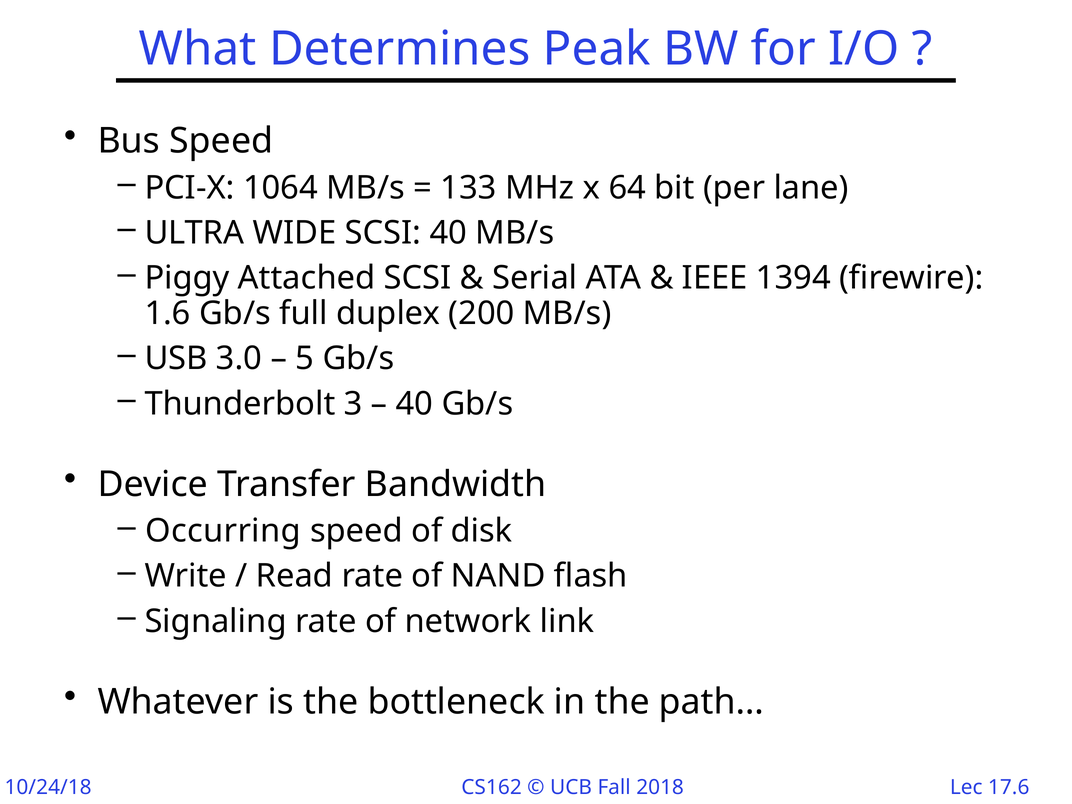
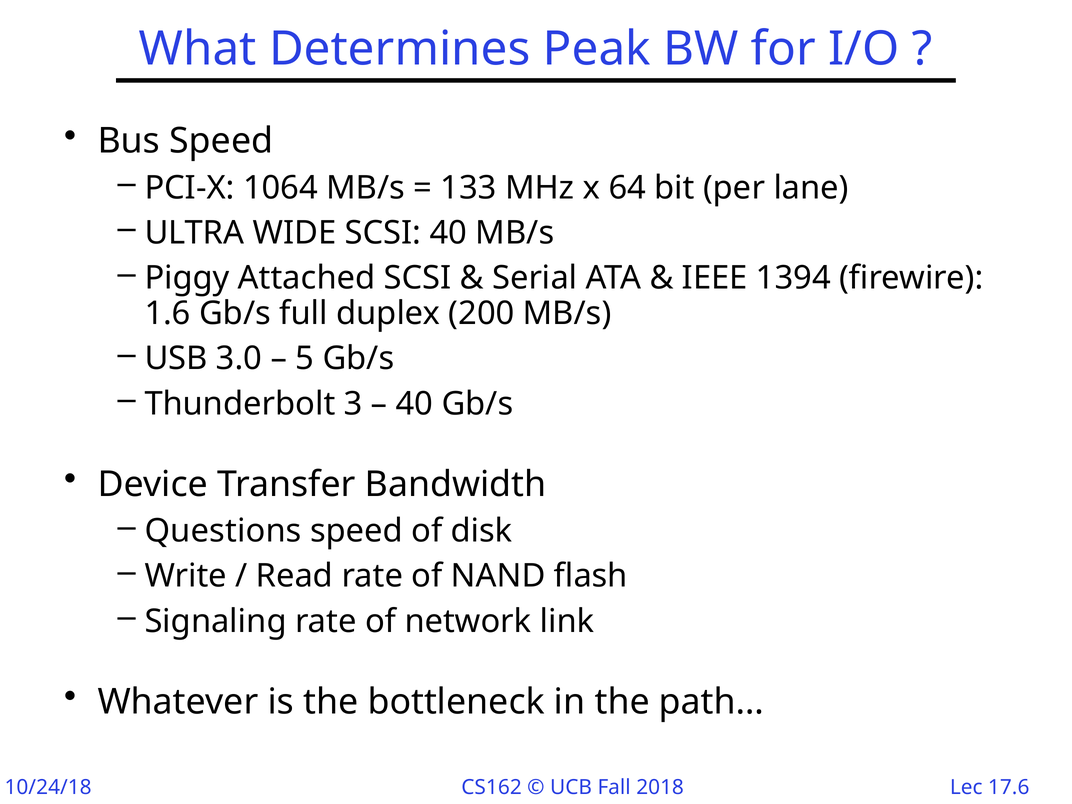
Occurring: Occurring -> Questions
